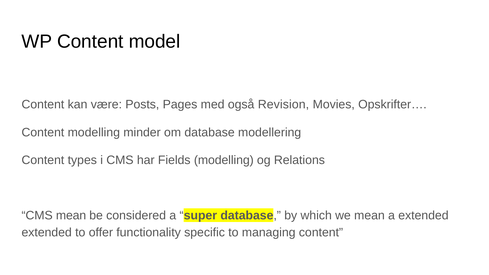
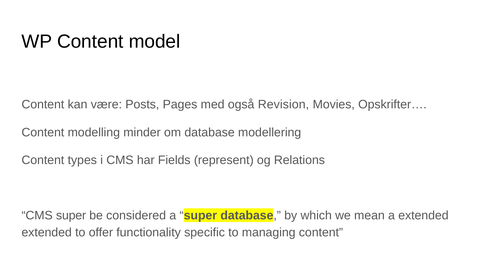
Fields modelling: modelling -> represent
CMS mean: mean -> super
